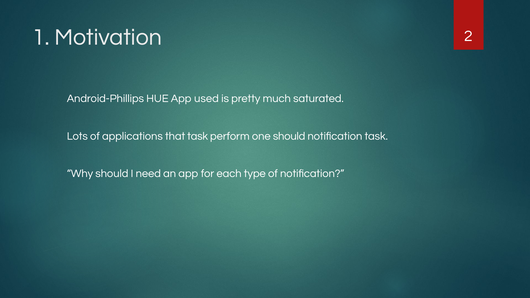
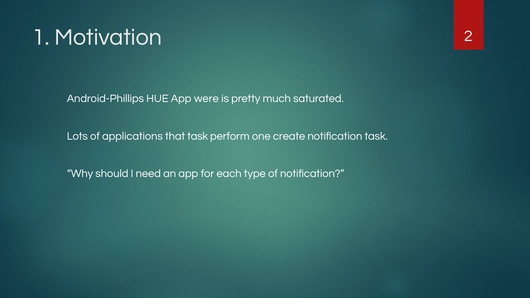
used: used -> were
one should: should -> create
